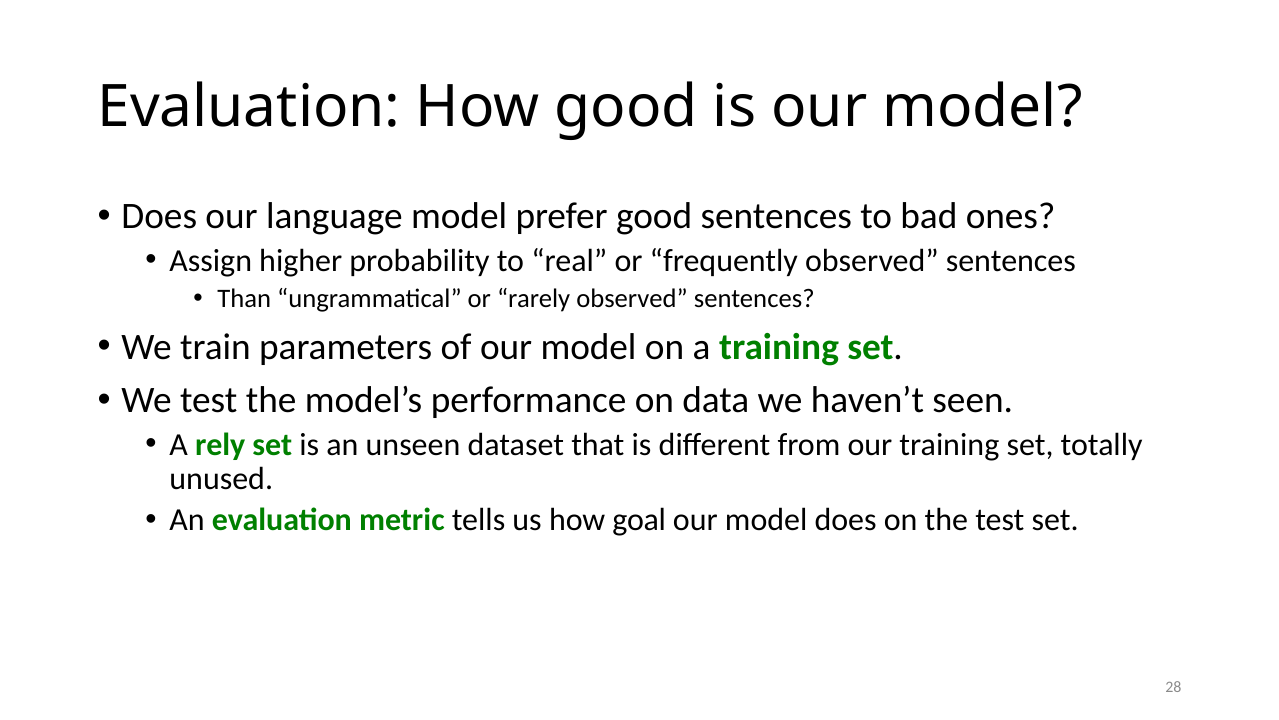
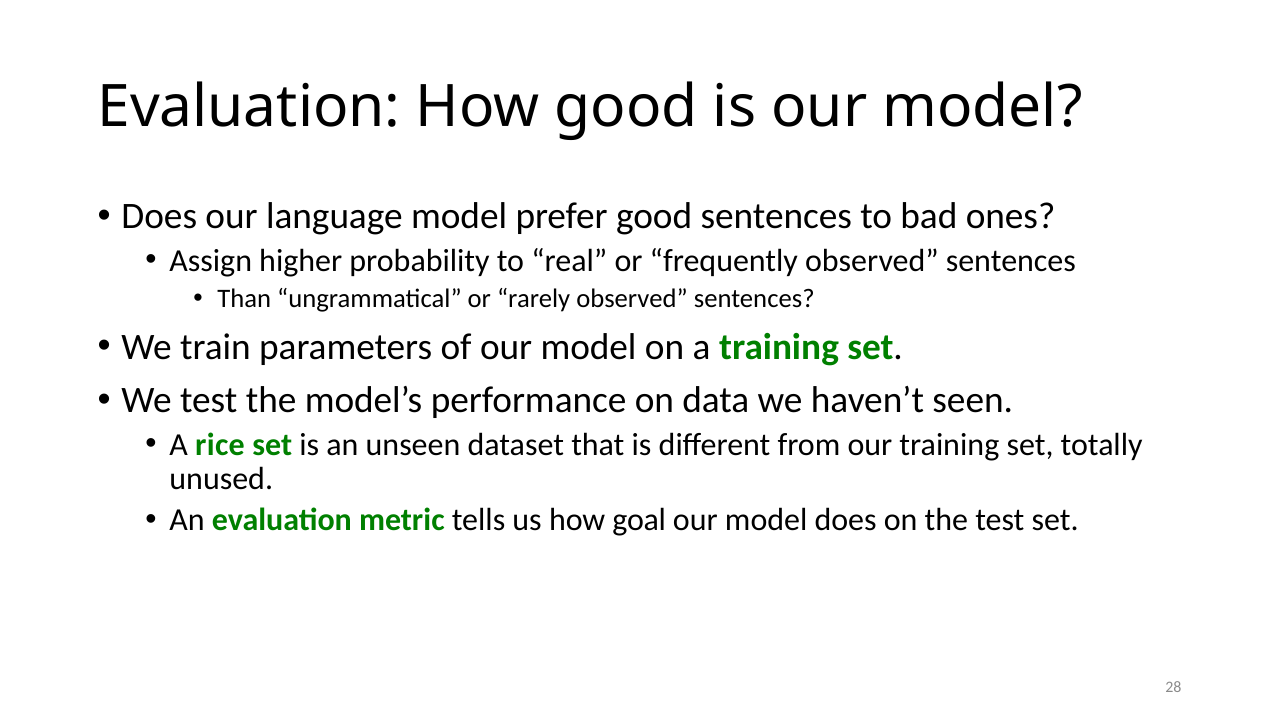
rely: rely -> rice
